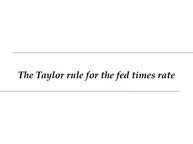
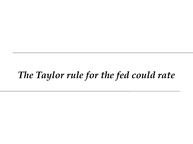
times: times -> could
